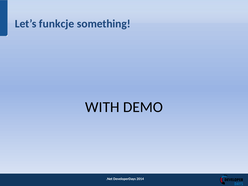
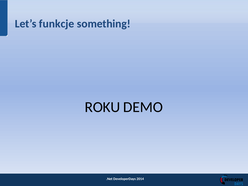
WITH: WITH -> ROKU
